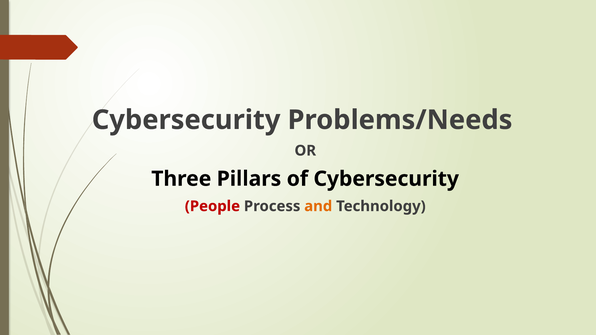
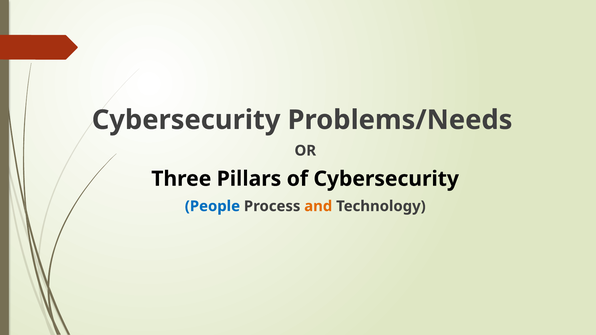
People colour: red -> blue
